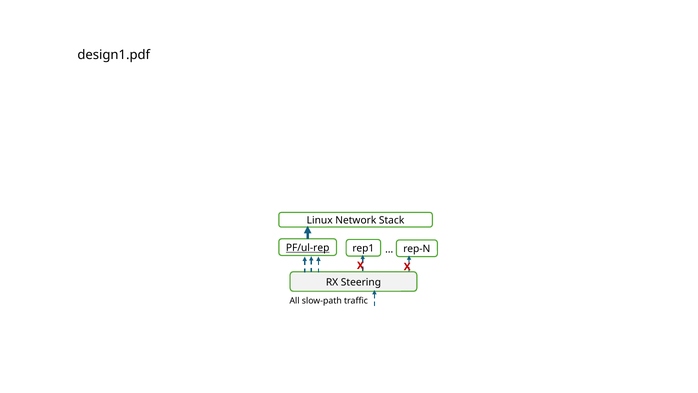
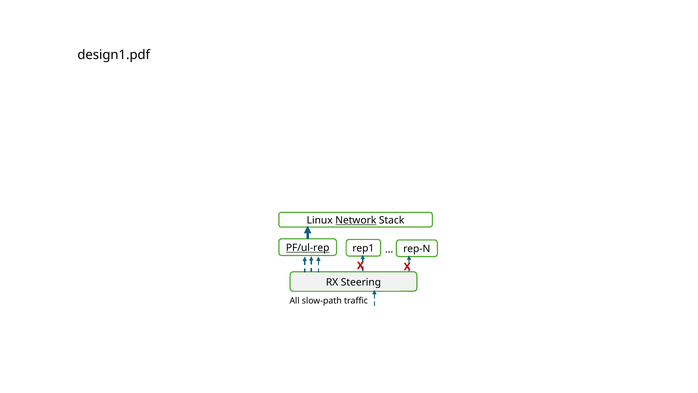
Network underline: none -> present
